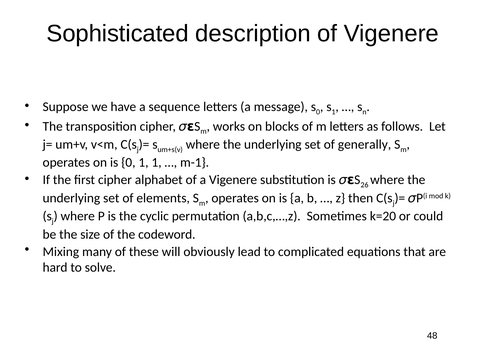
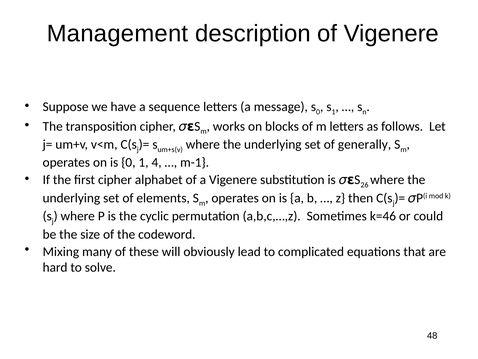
Sophisticated: Sophisticated -> Management
1 1: 1 -> 4
k=20: k=20 -> k=46
